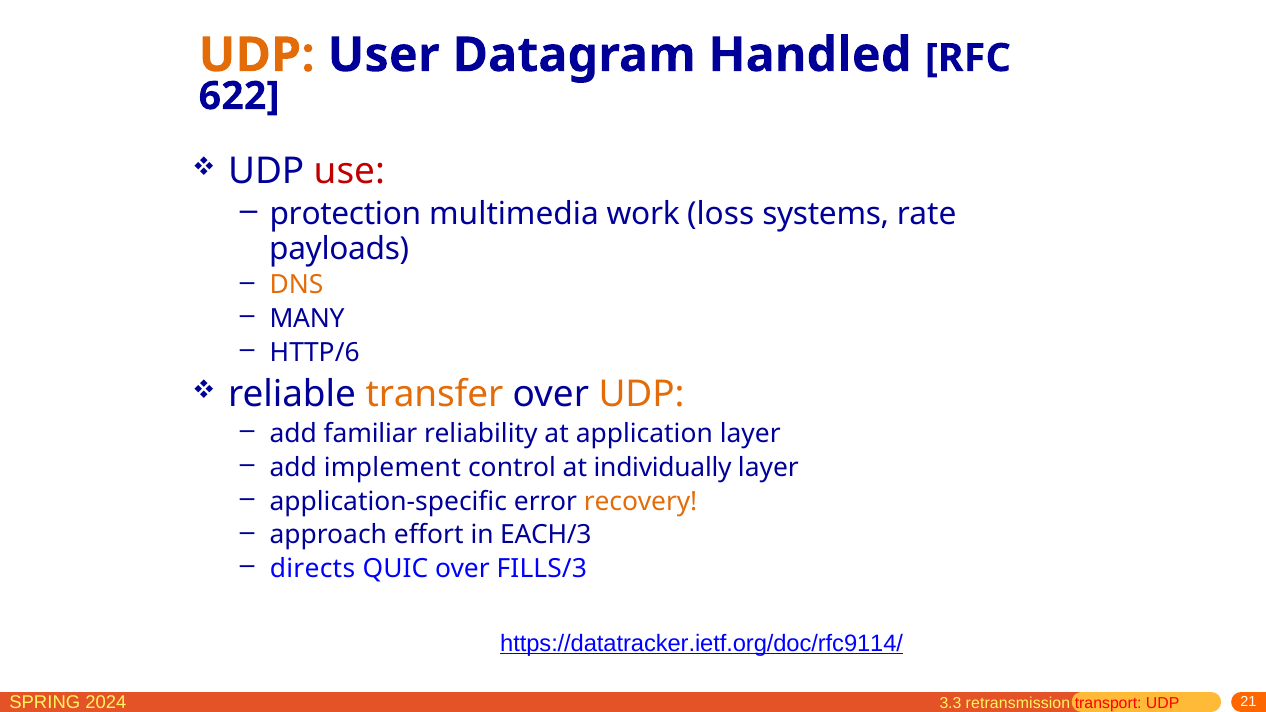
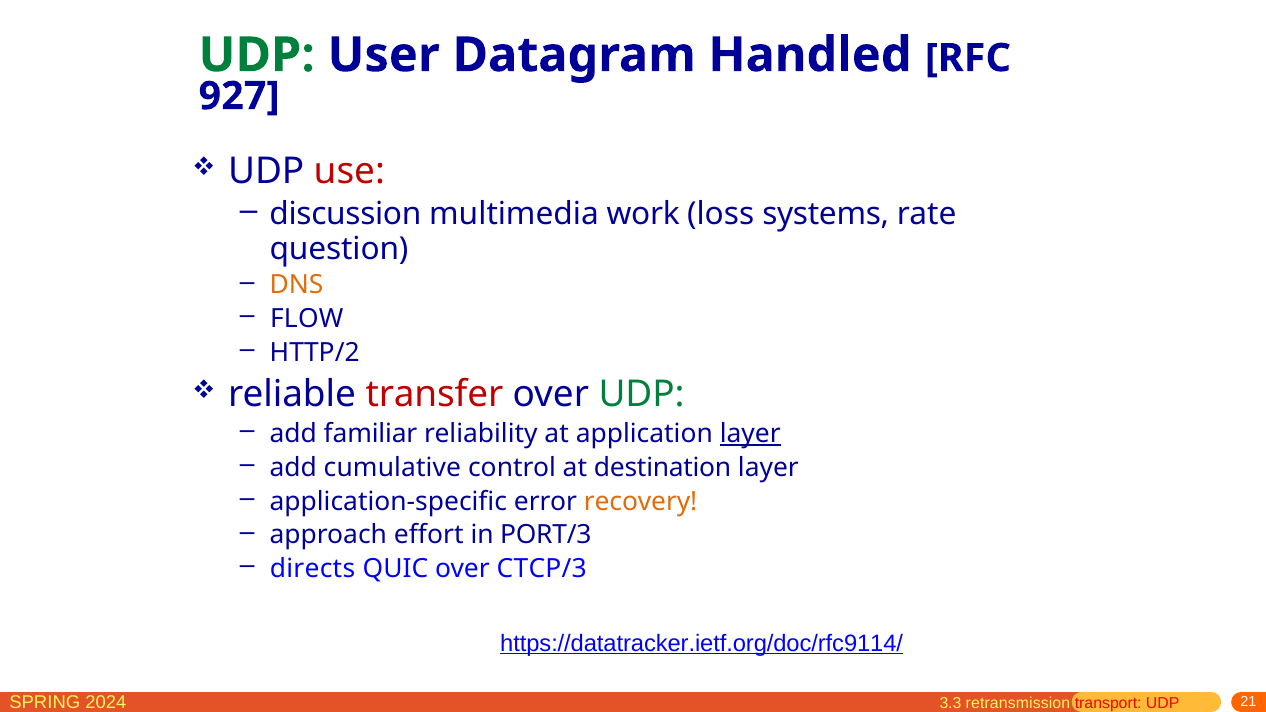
UDP at (257, 55) colour: orange -> green
622: 622 -> 927
protection: protection -> discussion
payloads: payloads -> question
MANY: MANY -> FLOW
HTTP/6: HTTP/6 -> HTTP/2
transfer colour: orange -> red
UDP at (642, 394) colour: orange -> green
layer at (750, 434) underline: none -> present
implement: implement -> cumulative
individually: individually -> destination
EACH/3: EACH/3 -> PORT/3
FILLS/3: FILLS/3 -> CTCP/3
